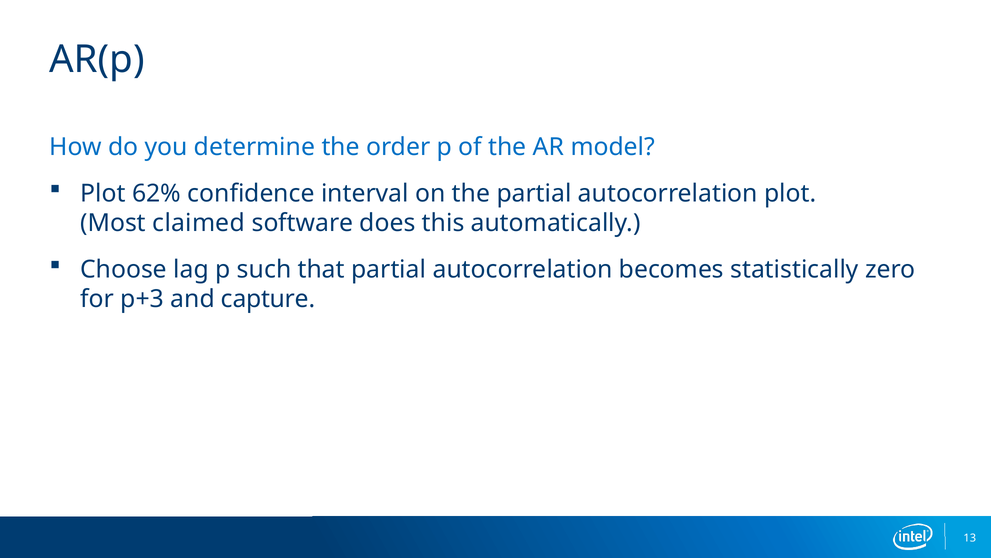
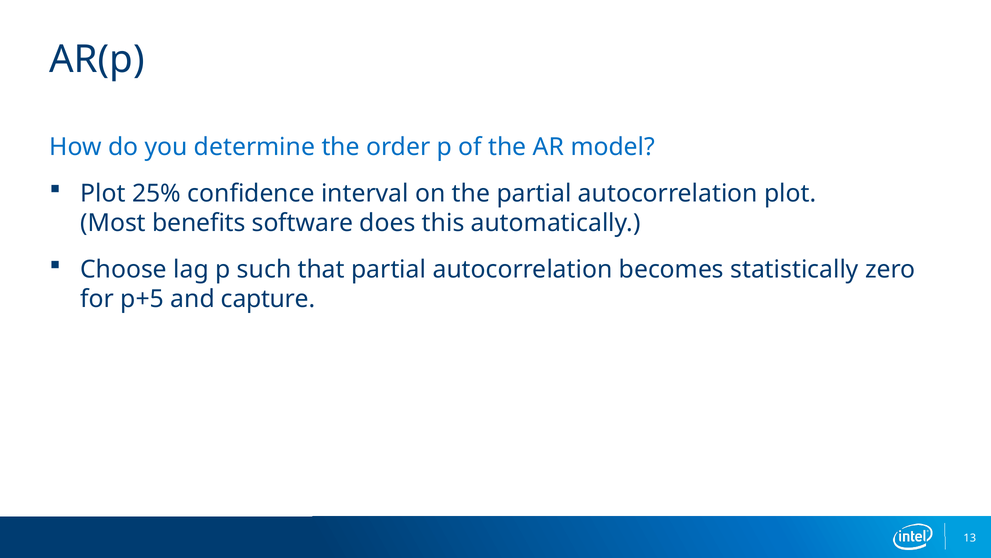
62%: 62% -> 25%
claimed: claimed -> benefits
p+3: p+3 -> p+5
